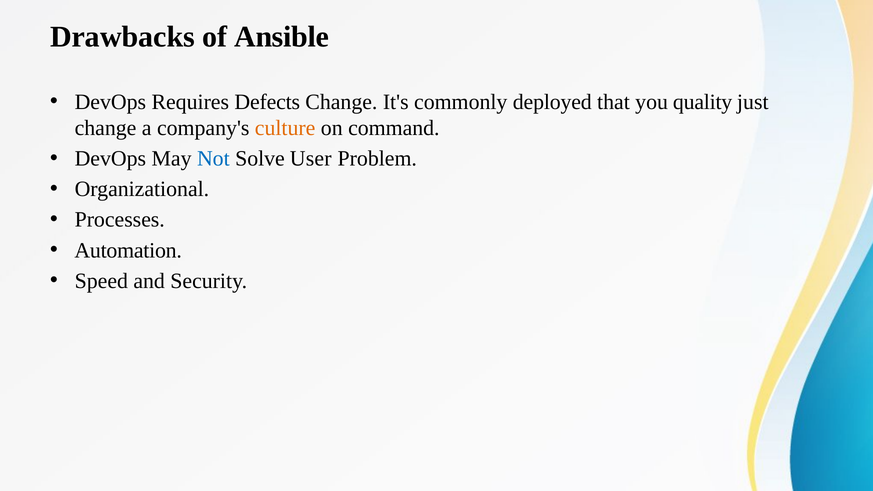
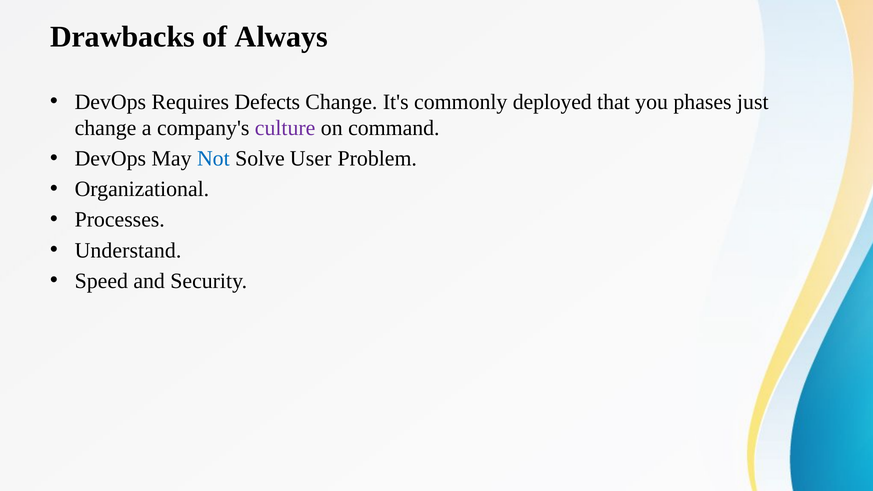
Ansible: Ansible -> Always
quality: quality -> phases
culture colour: orange -> purple
Automation: Automation -> Understand
